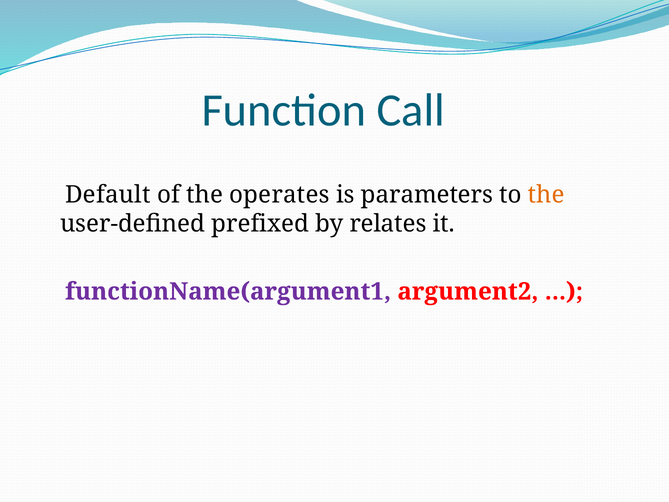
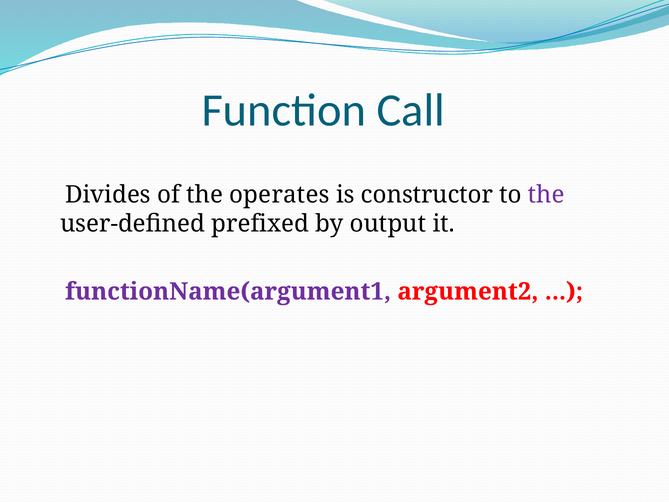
Default: Default -> Divides
parameters: parameters -> constructor
the at (546, 195) colour: orange -> purple
relates: relates -> output
